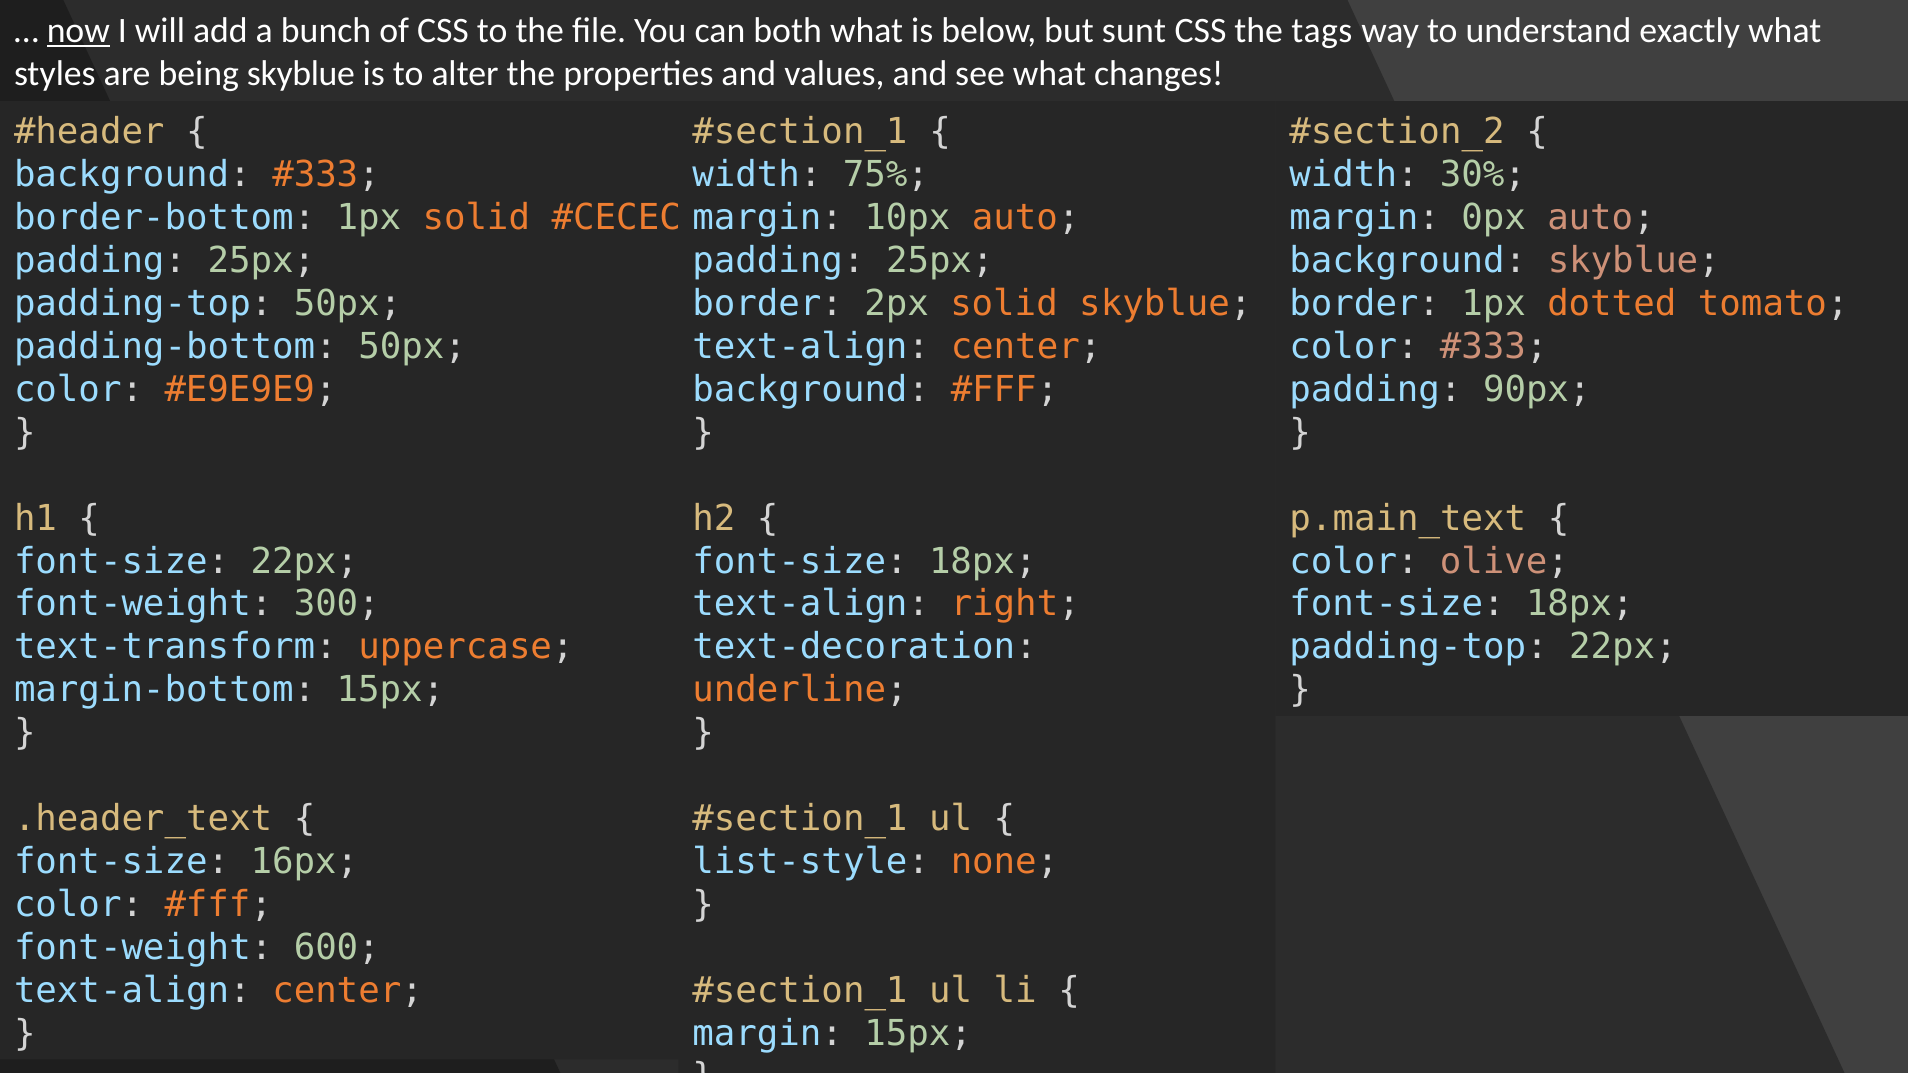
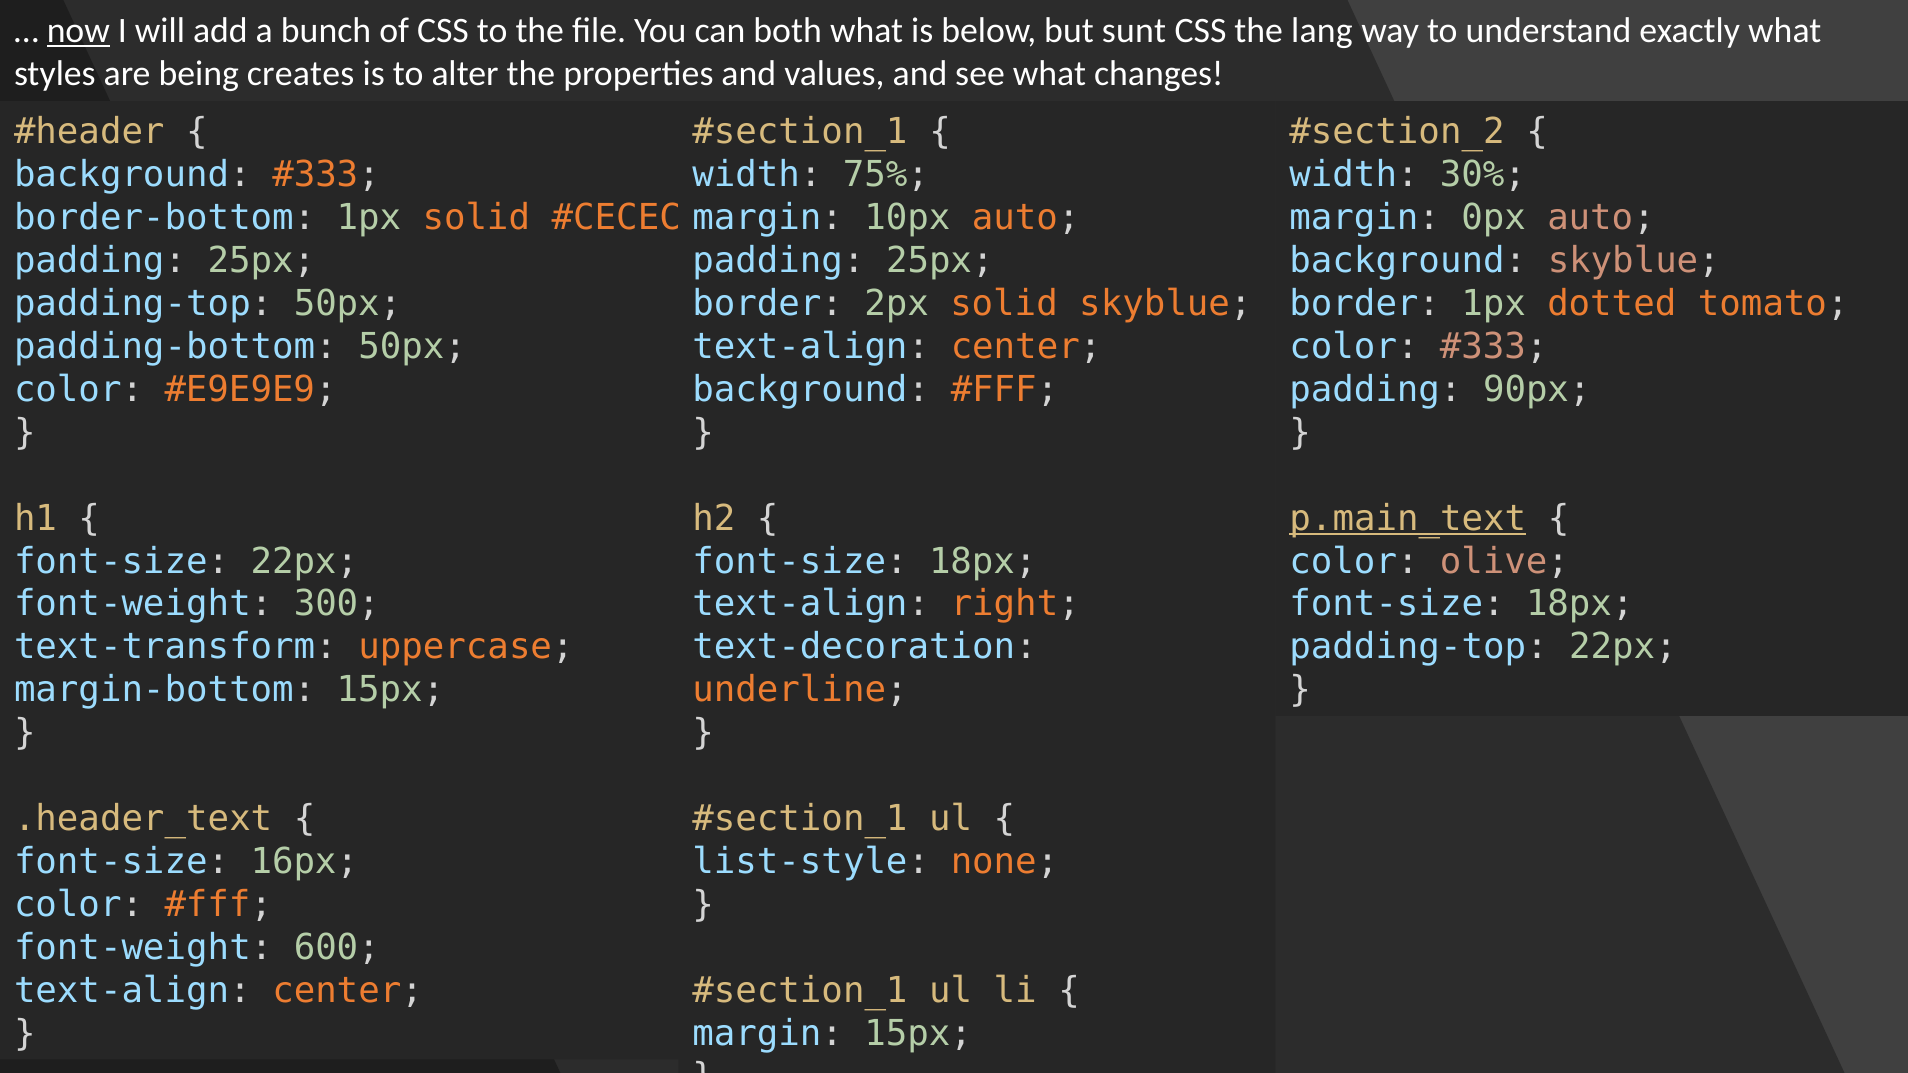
tags: tags -> lang
being skyblue: skyblue -> creates
p.main_text underline: none -> present
